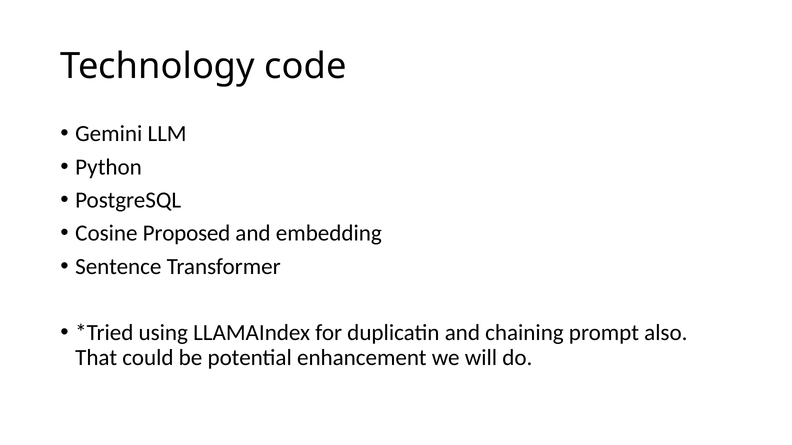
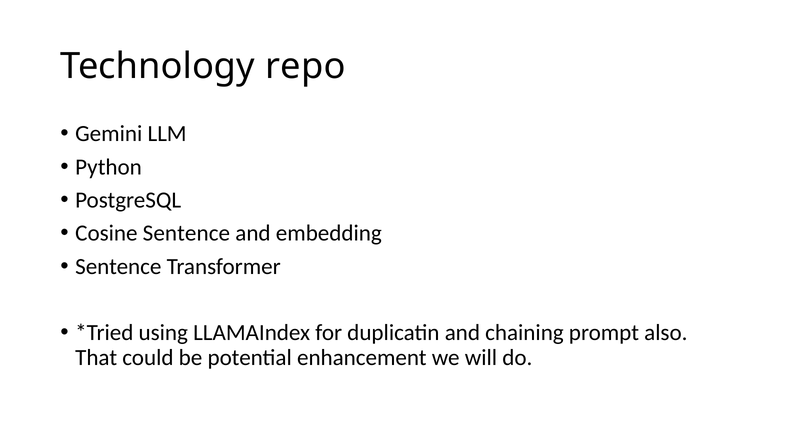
code: code -> repo
Cosine Proposed: Proposed -> Sentence
